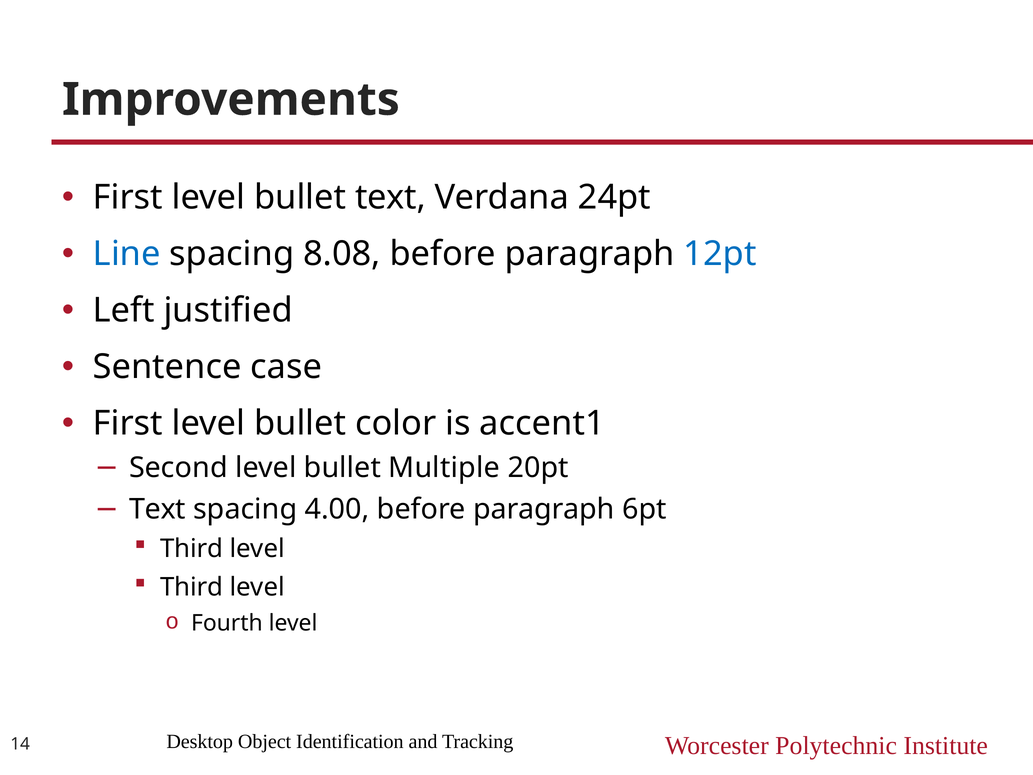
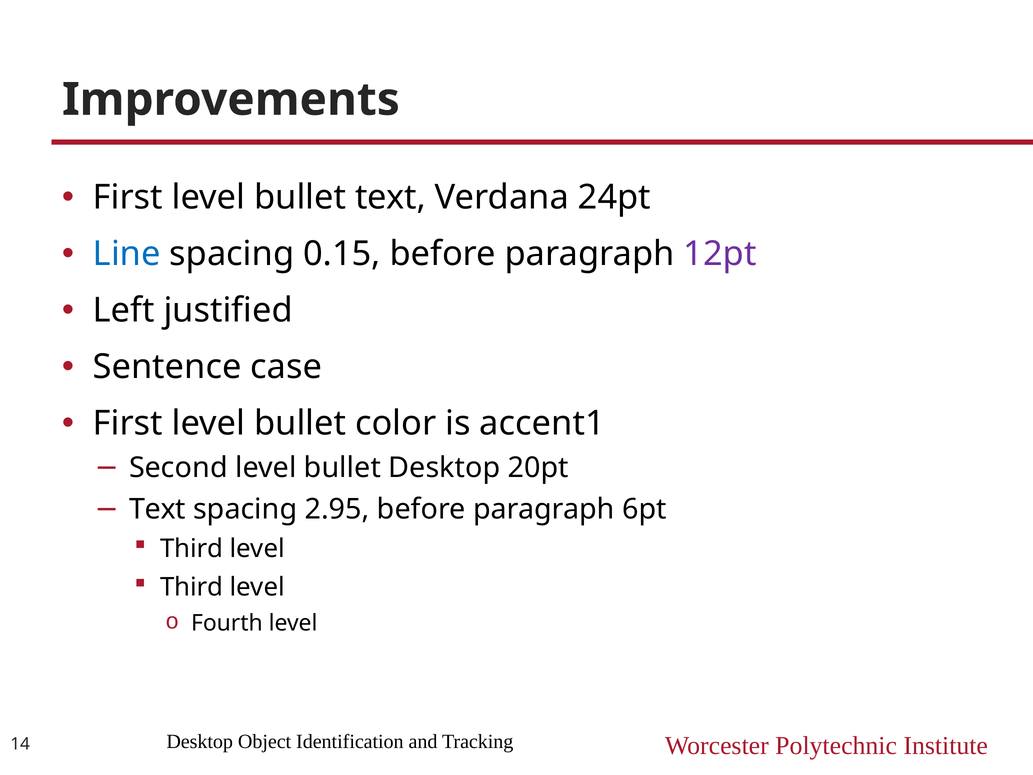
8.08: 8.08 -> 0.15
12pt colour: blue -> purple
bullet Multiple: Multiple -> Desktop
4.00: 4.00 -> 2.95
